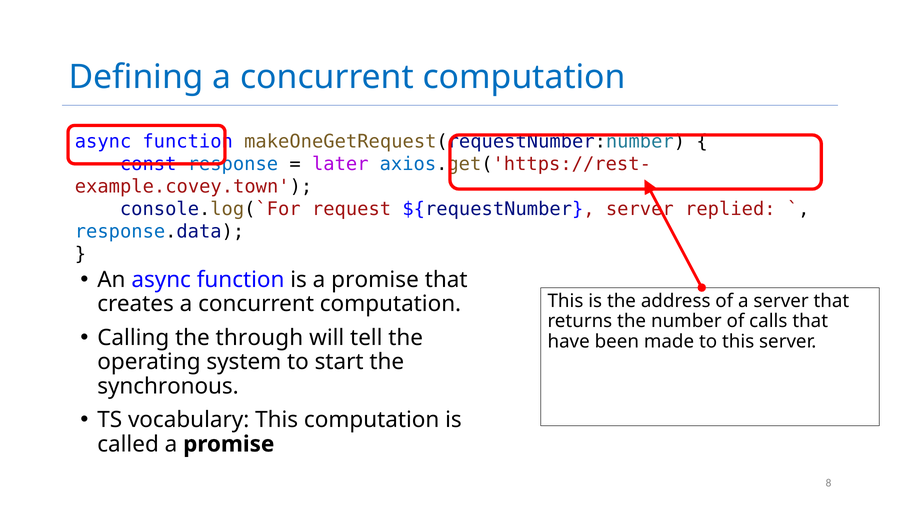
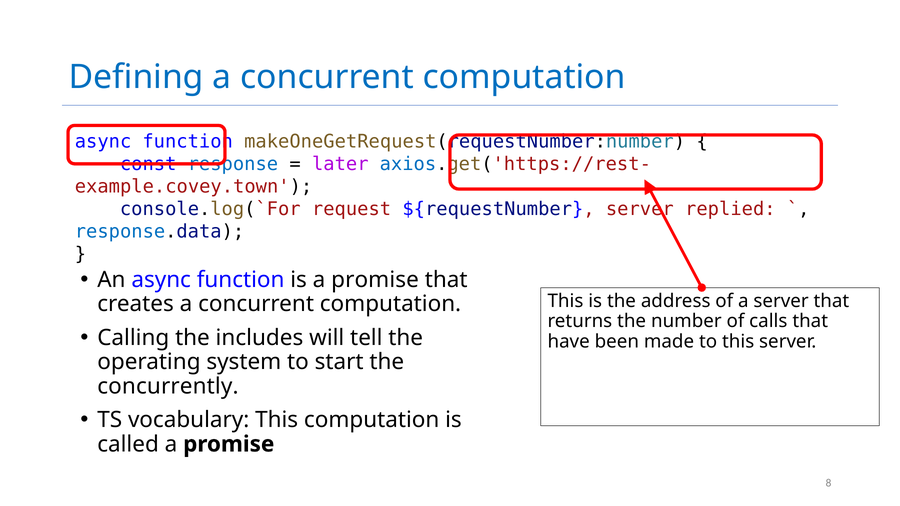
through: through -> includes
synchronous: synchronous -> concurrently
